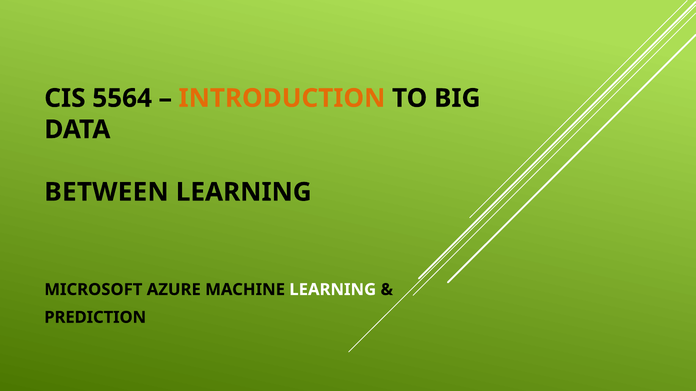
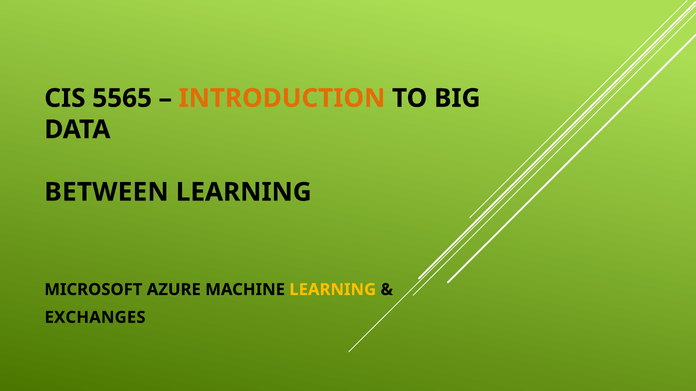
5564: 5564 -> 5565
LEARNING at (333, 290) colour: white -> yellow
PREDICTION: PREDICTION -> EXCHANGES
